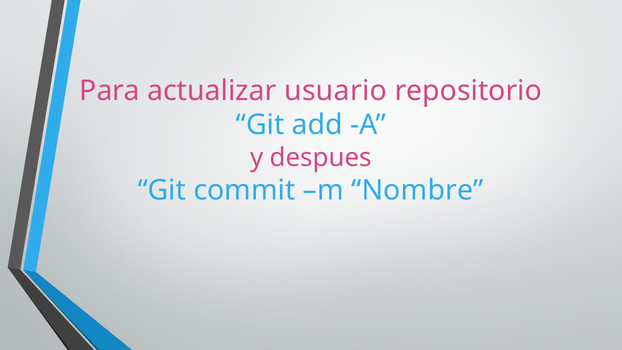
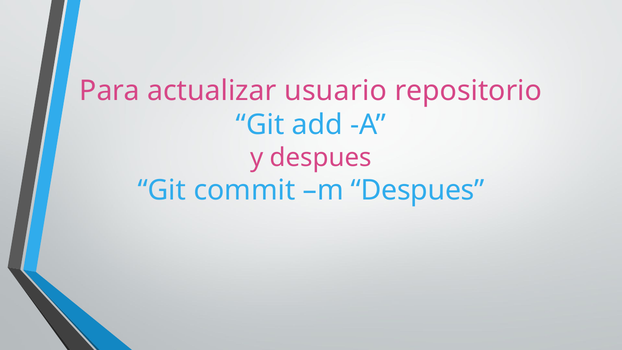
m Nombre: Nombre -> Despues
